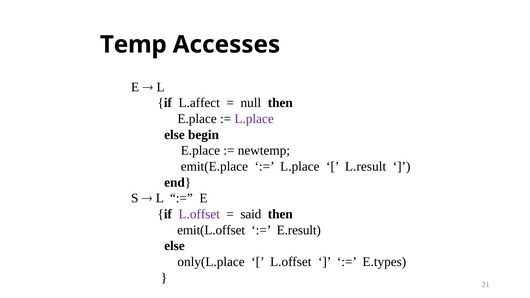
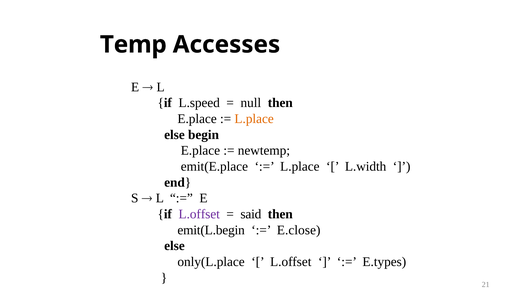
L.affect: L.affect -> L.speed
L.place at (254, 119) colour: purple -> orange
L.result: L.result -> L.width
emit(L.offset: emit(L.offset -> emit(L.begin
E.result: E.result -> E.close
